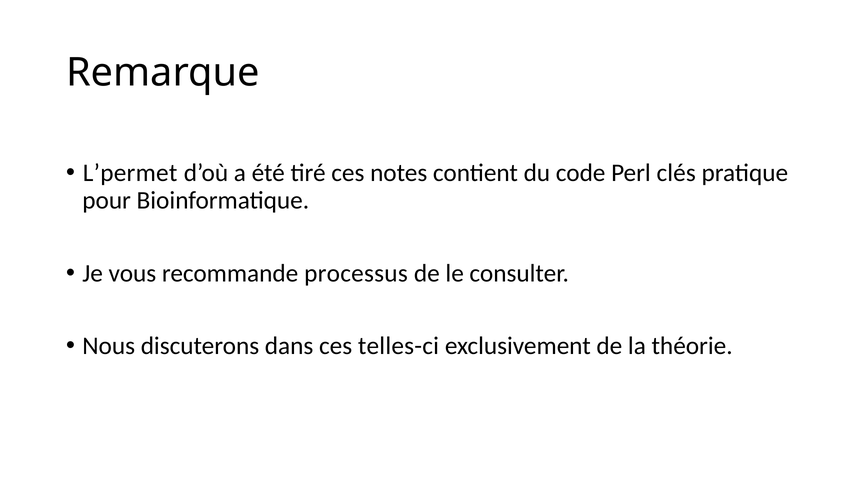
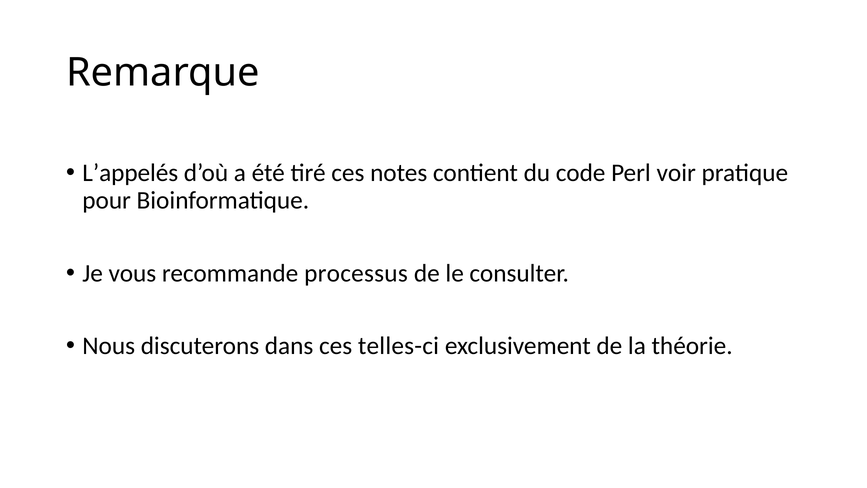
L’permet: L’permet -> L’appelés
clés: clés -> voir
